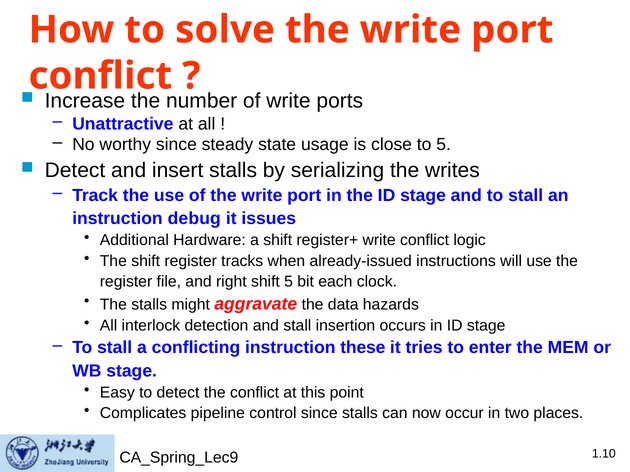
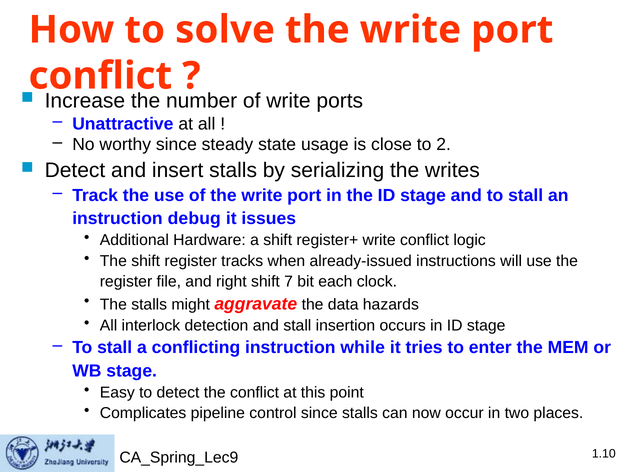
to 5: 5 -> 2
shift 5: 5 -> 7
these: these -> while
